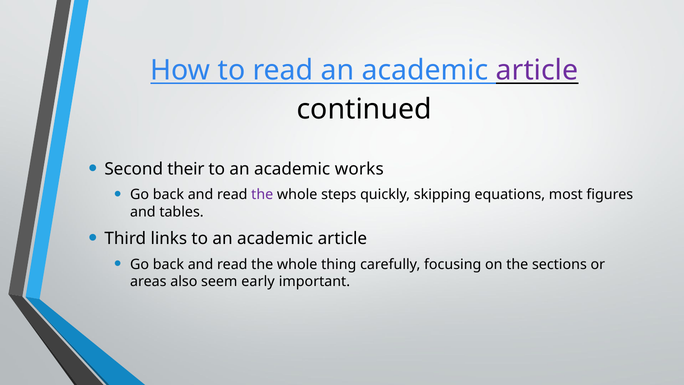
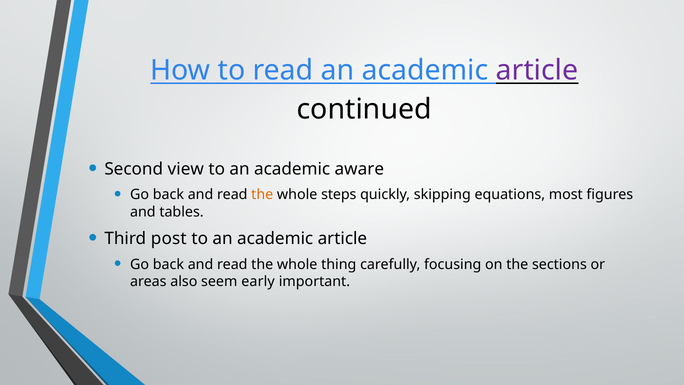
their: their -> view
works: works -> aware
the at (262, 195) colour: purple -> orange
links: links -> post
